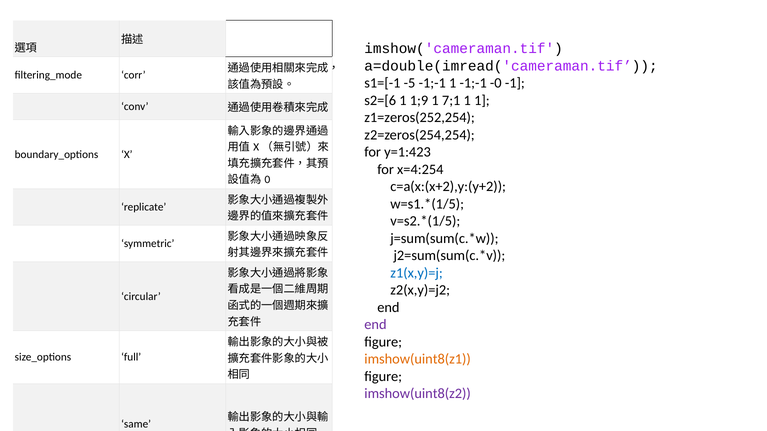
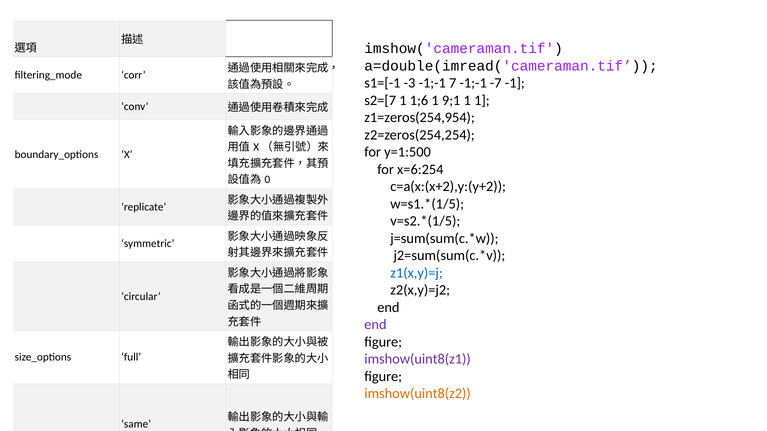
-5: -5 -> -3
-1;-1 1: 1 -> 7
-0: -0 -> -7
s2=[6: s2=[6 -> s2=[7
1;9: 1;9 -> 1;6
7;1: 7;1 -> 9;1
z1=zeros(252,254: z1=zeros(252,254 -> z1=zeros(254,954
y=1:423: y=1:423 -> y=1:500
x=4:254: x=4:254 -> x=6:254
imshow(uint8(z1 colour: orange -> purple
imshow(uint8(z2 colour: purple -> orange
